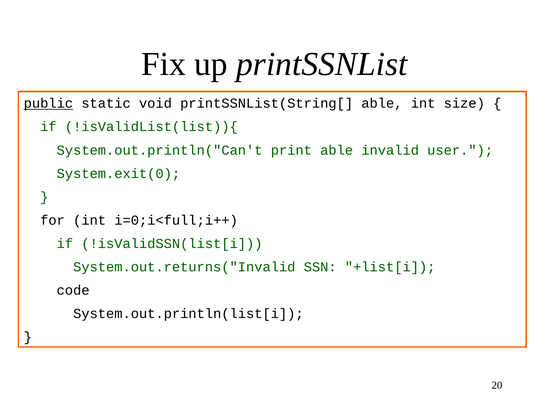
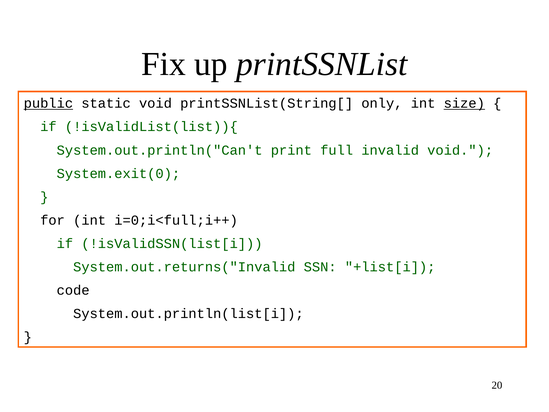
printSSNList(String[ able: able -> only
size underline: none -> present
print able: able -> full
invalid user: user -> void
